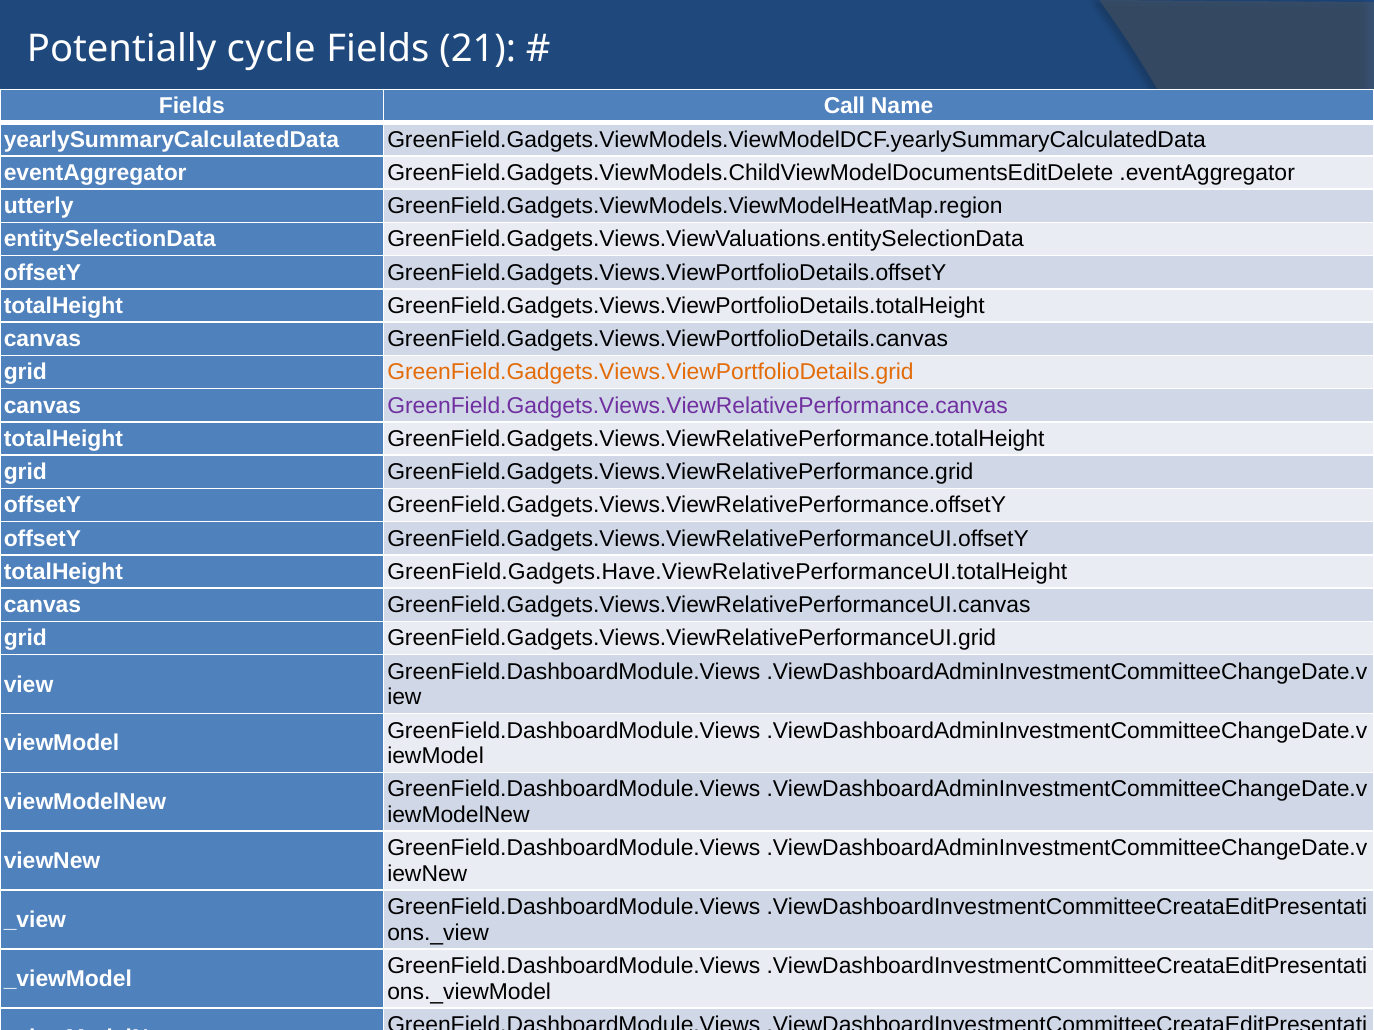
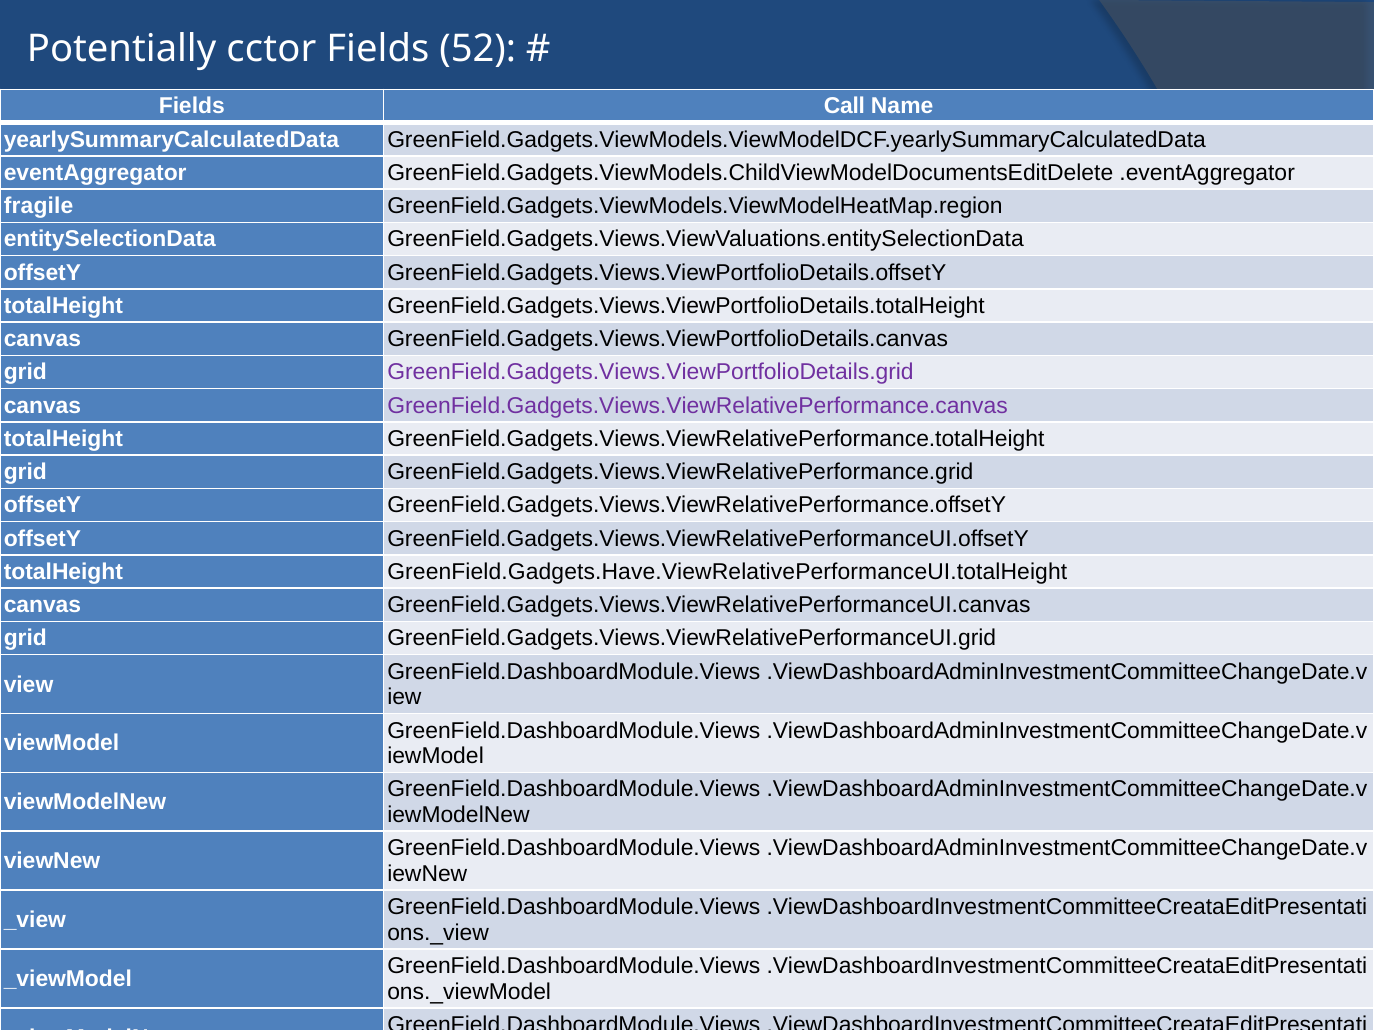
cycle: cycle -> cctor
21: 21 -> 52
utterly: utterly -> fragile
GreenField.Gadgets.Views.ViewPortfolioDetails.grid colour: orange -> purple
